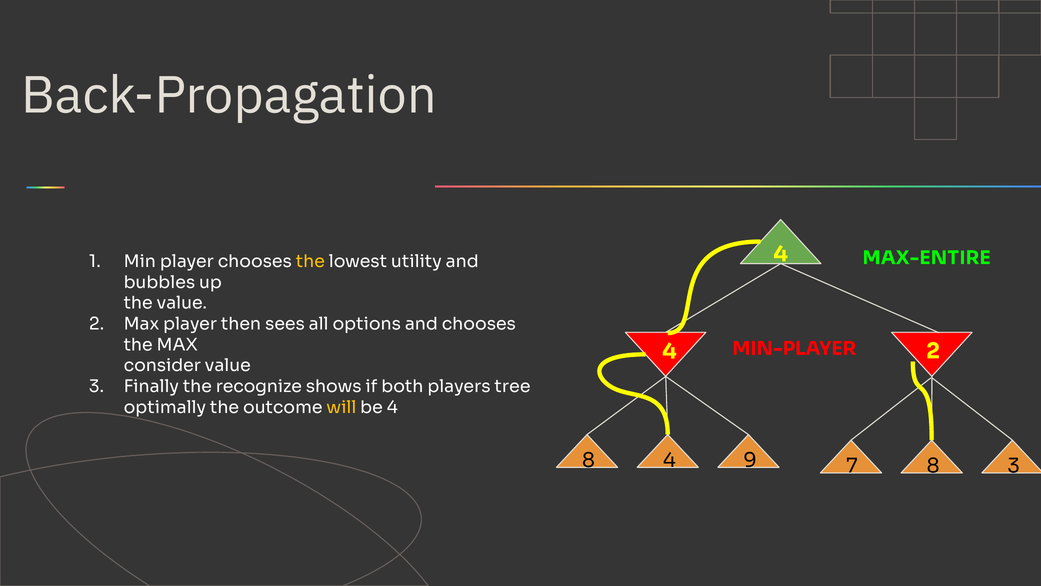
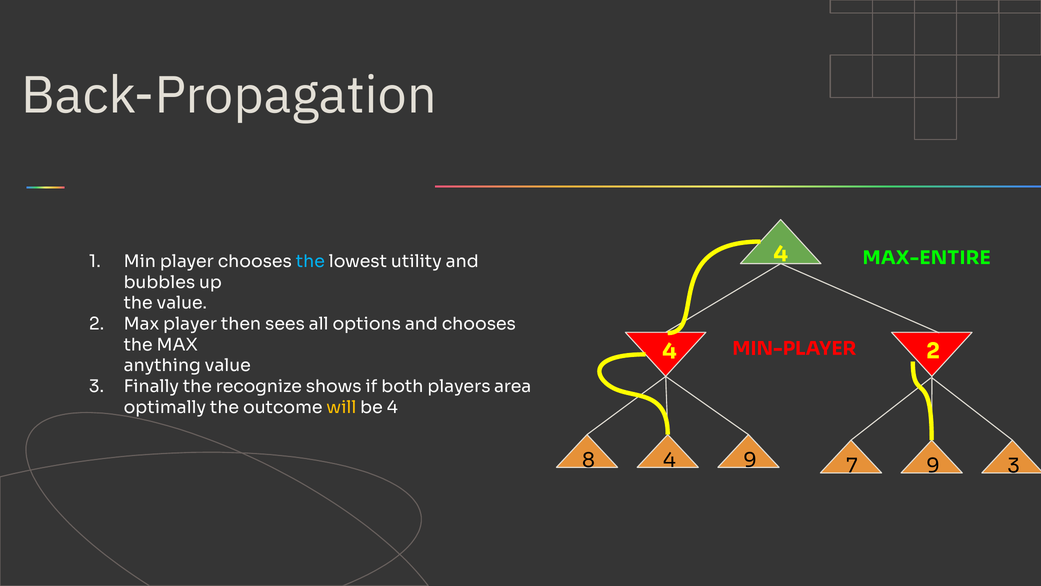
the at (310, 261) colour: yellow -> light blue
consider: consider -> anything
tree: tree -> area
7 8: 8 -> 9
